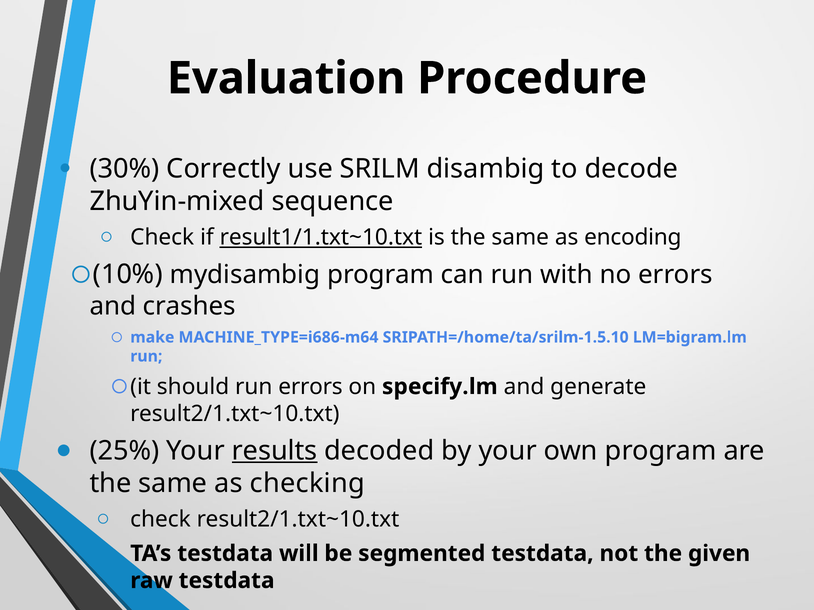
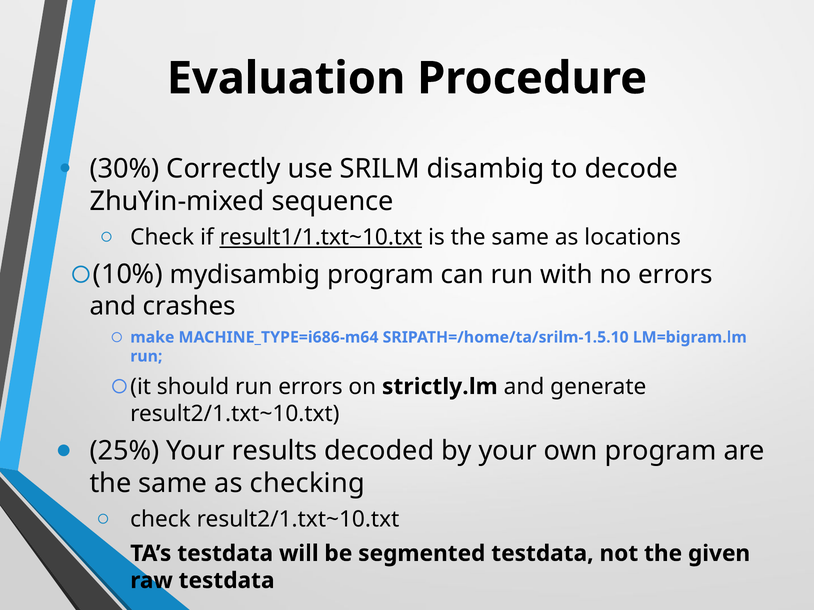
encoding: encoding -> locations
specify.lm: specify.lm -> strictly.lm
results underline: present -> none
